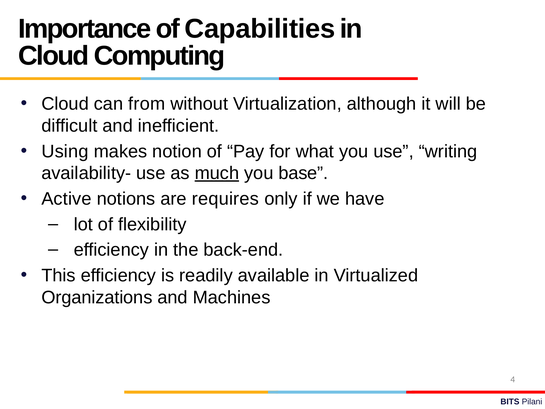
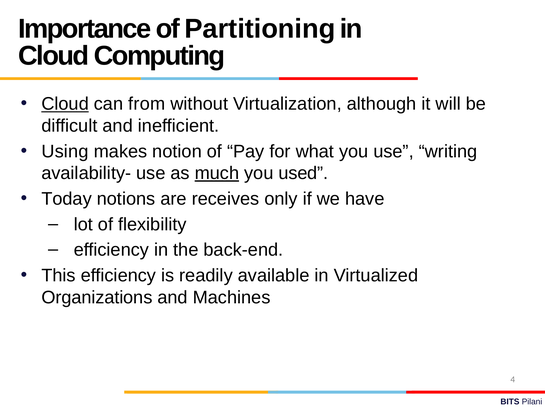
Capabilities: Capabilities -> Partitioning
Cloud at (65, 104) underline: none -> present
base: base -> used
Active: Active -> Today
requires: requires -> receives
